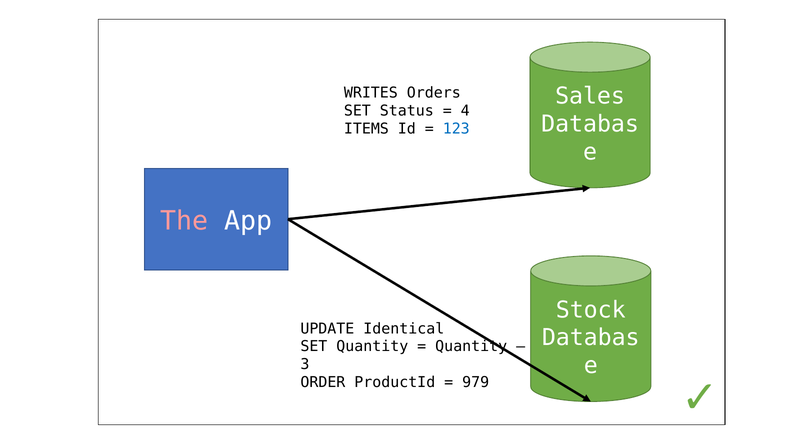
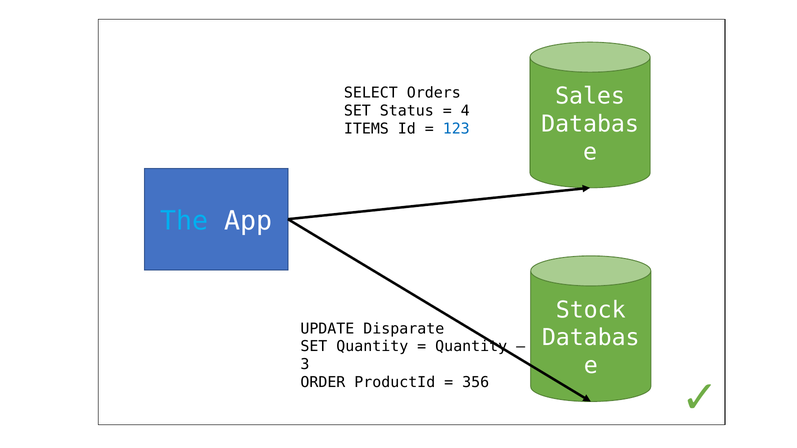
WRITES: WRITES -> SELECT
The colour: pink -> light blue
Identical: Identical -> Disparate
979: 979 -> 356
